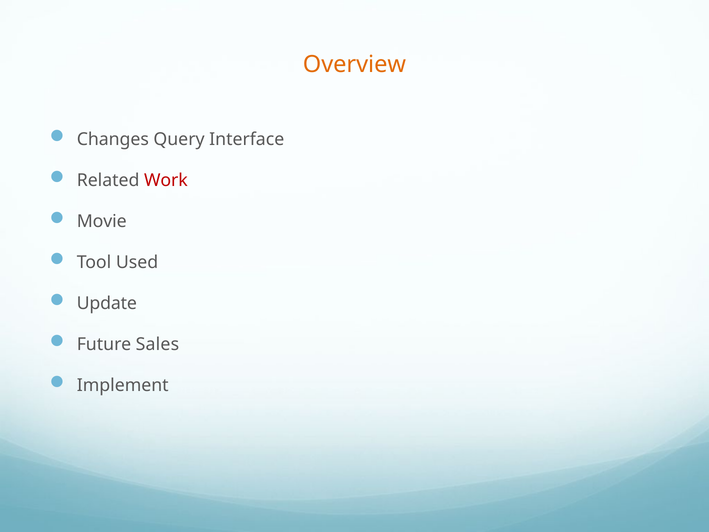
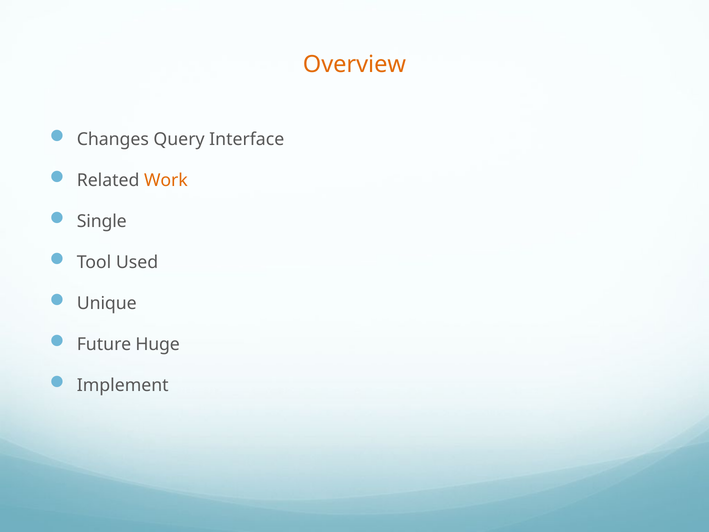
Work colour: red -> orange
Movie: Movie -> Single
Update: Update -> Unique
Sales: Sales -> Huge
